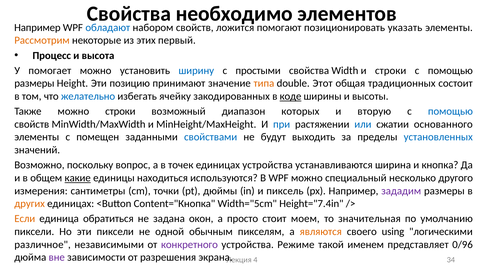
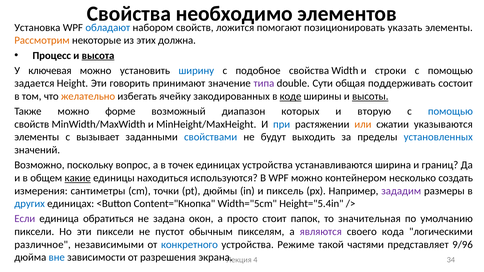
Например at (37, 28): Например -> Установка
первый: первый -> должна
высота underline: none -> present
помогает: помогает -> ключевая
простыми: простыми -> подобное
размеры at (34, 83): размеры -> задается
позицию: позицию -> говорить
типа colour: orange -> purple
Этот: Этот -> Сути
традиционных: традиционных -> поддерживать
желательно colour: blue -> orange
высоты underline: none -> present
можно строки: строки -> форме
или colour: blue -> orange
основанного: основанного -> указываются
помещен: помещен -> вызывает
кнопка: кнопка -> границ
специальный: специальный -> контейнером
другого: другого -> создать
других colour: orange -> blue
Height="7.4in: Height="7.4in -> Height="5.4in
Если colour: orange -> purple
моем: моем -> папок
одной: одной -> пустот
являются colour: orange -> purple
using: using -> кода
конкретного colour: purple -> blue
именем: именем -> частями
0/96: 0/96 -> 9/96
вне colour: purple -> blue
